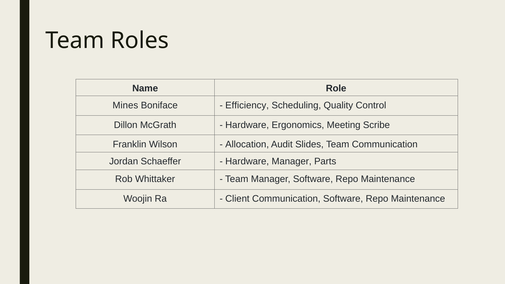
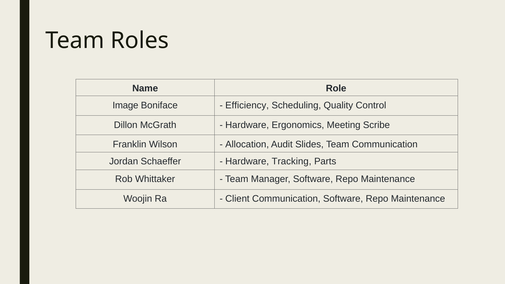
Mines: Mines -> Image
Hardware Manager: Manager -> Tracking
